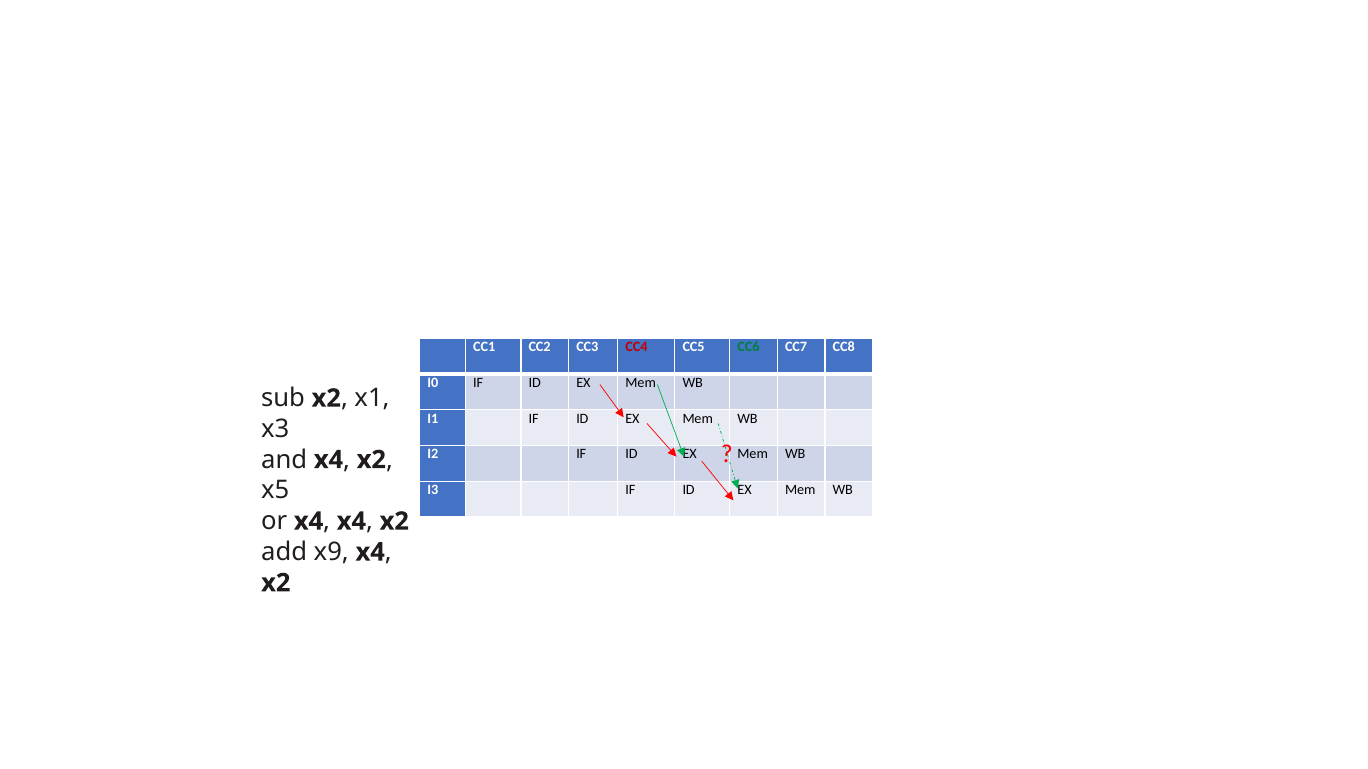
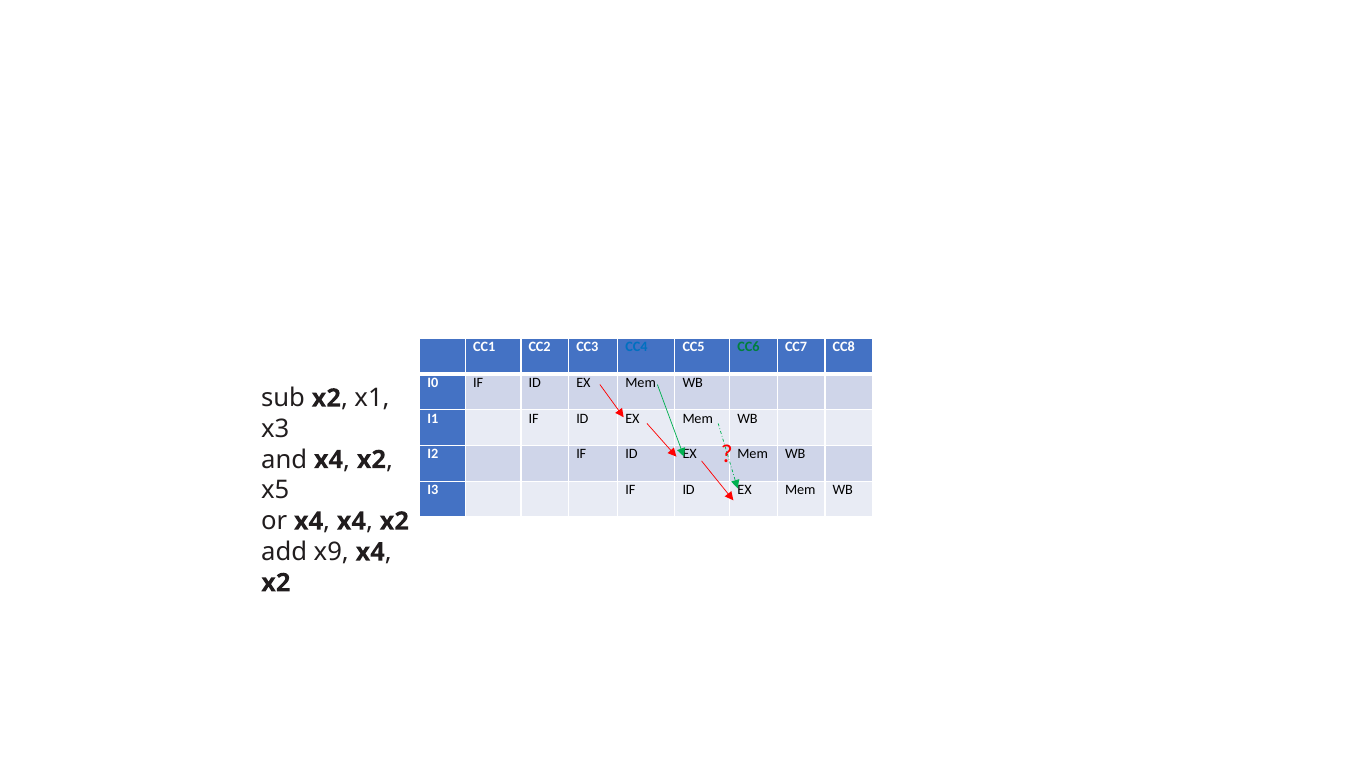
CC4 colour: red -> blue
